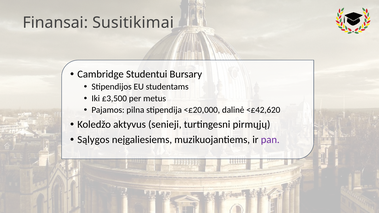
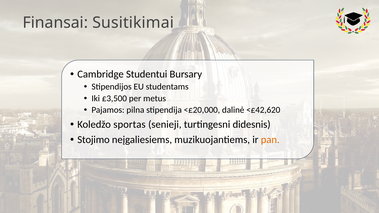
aktyvus: aktyvus -> sportas
pirmųjų: pirmųjų -> didesnis
Sąlygos: Sąlygos -> Stojimo
pan colour: purple -> orange
